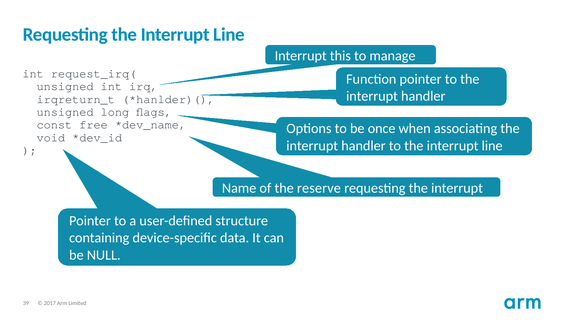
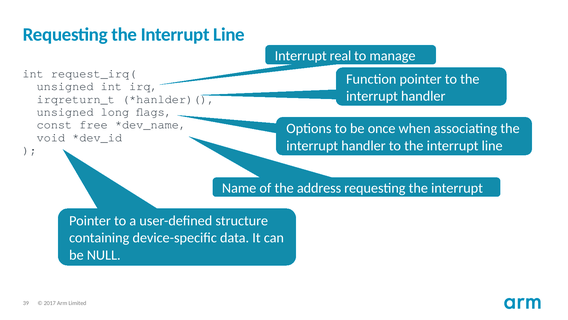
this: this -> real
reserve: reserve -> address
